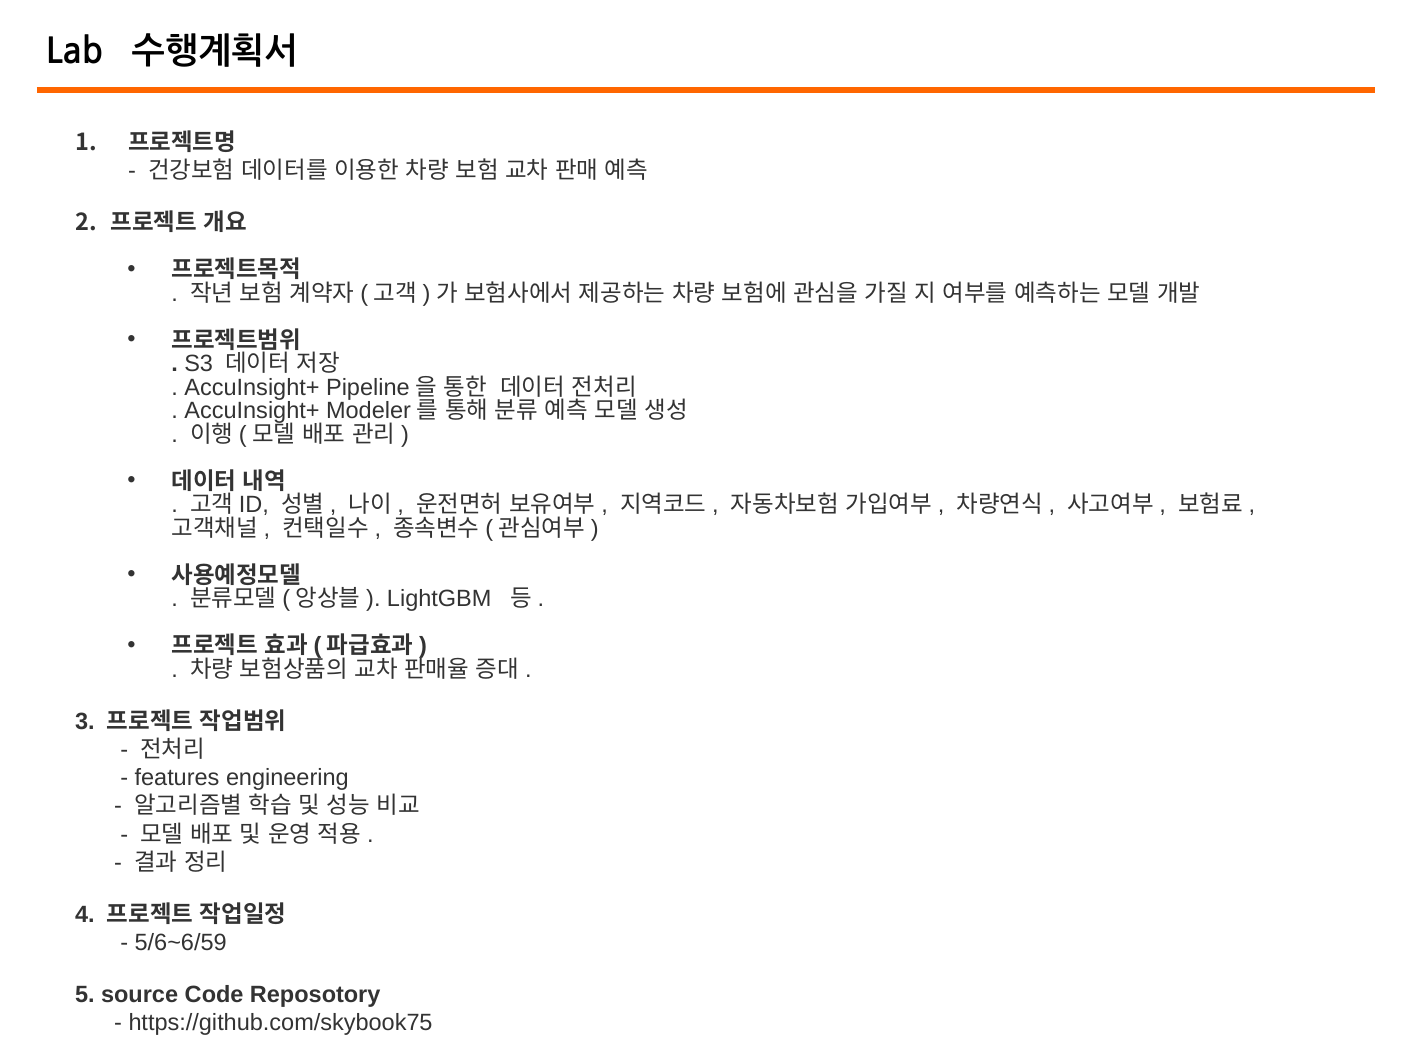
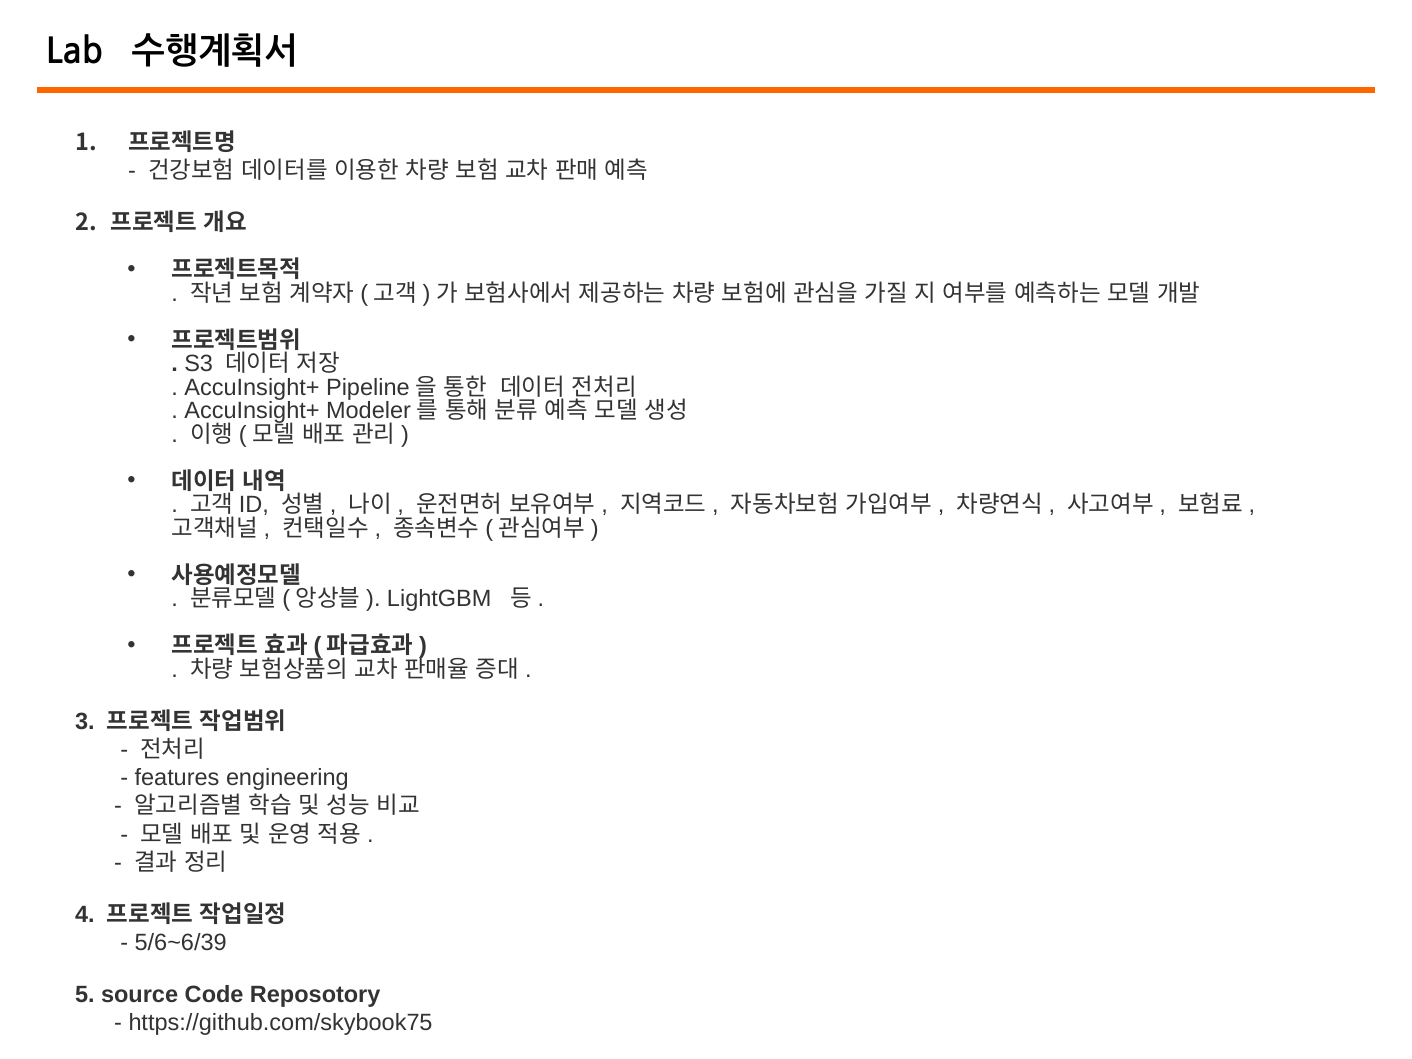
5/6~6/59: 5/6~6/59 -> 5/6~6/39
